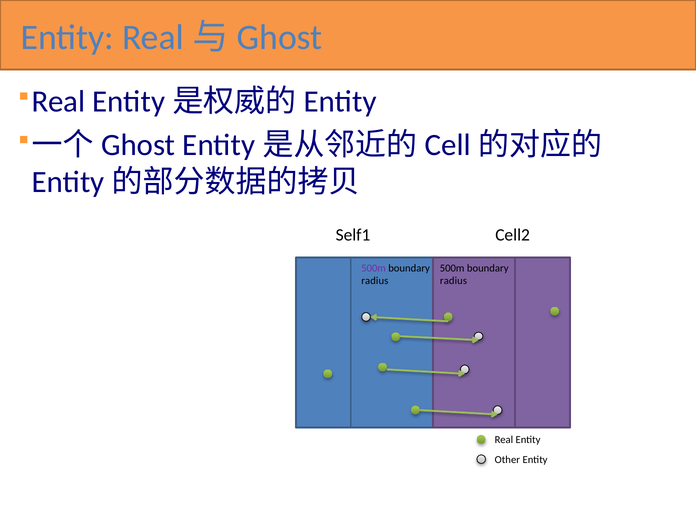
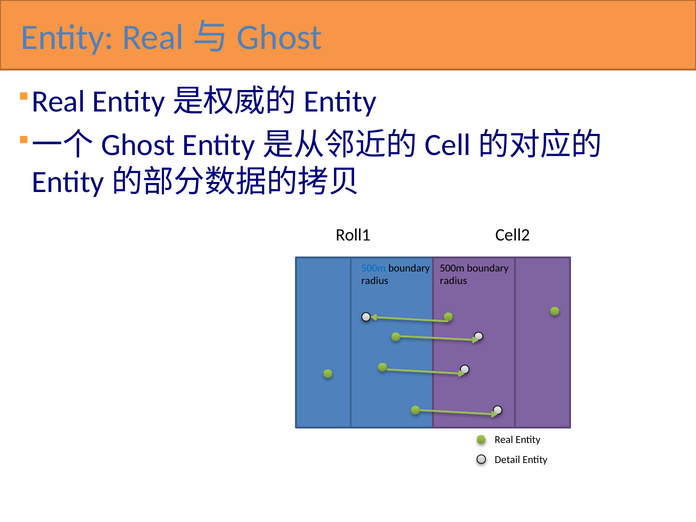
Self1: Self1 -> Roll1
500m at (373, 268) colour: purple -> blue
Other: Other -> Detail
